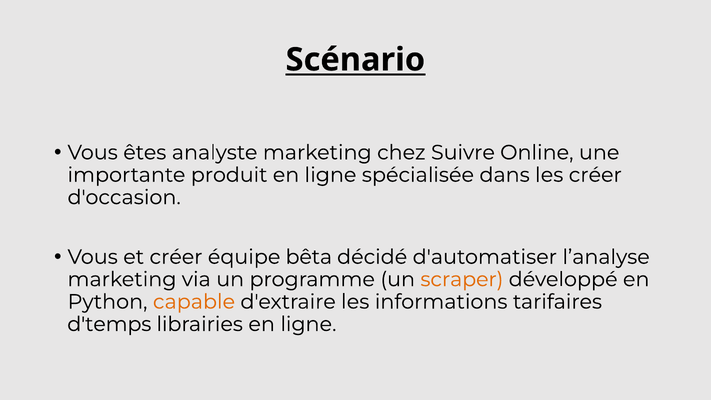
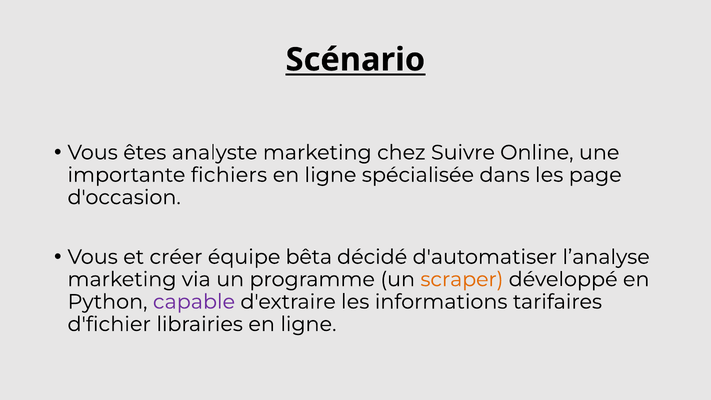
produit: produit -> fichiers
les créer: créer -> page
capable colour: orange -> purple
d'temps: d'temps -> d'fichier
